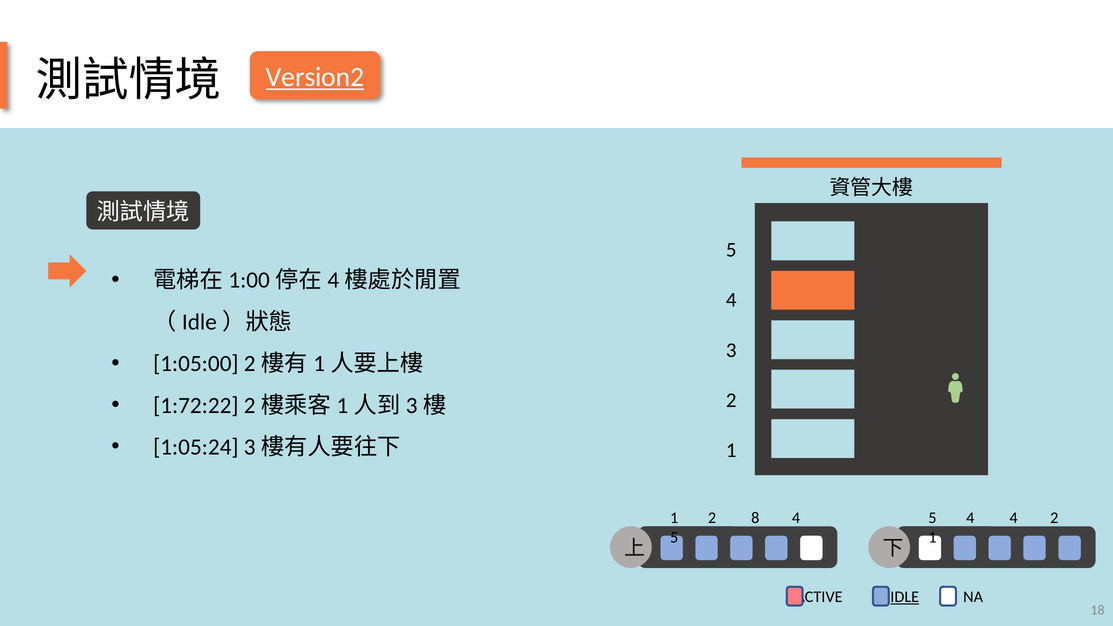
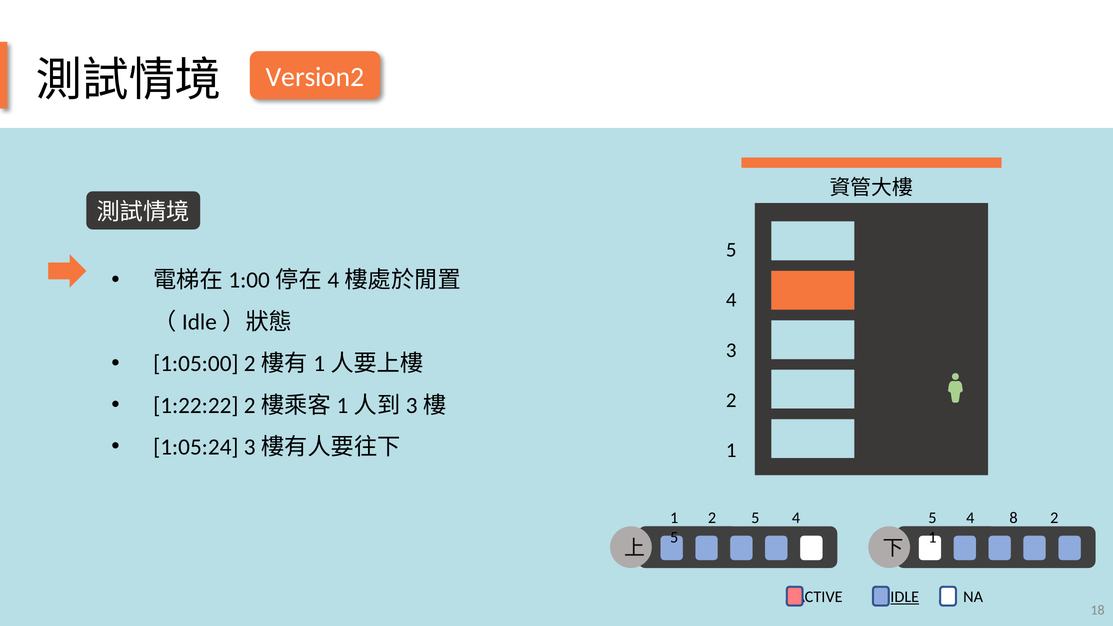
Version2 underline: present -> none
1:72:22: 1:72:22 -> 1:22:22
2 8: 8 -> 5
4 4: 4 -> 8
